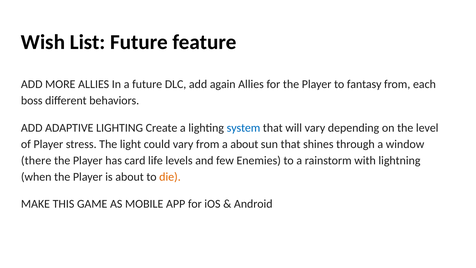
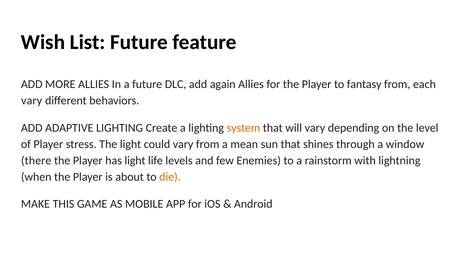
boss at (32, 101): boss -> vary
system colour: blue -> orange
a about: about -> mean
has card: card -> light
